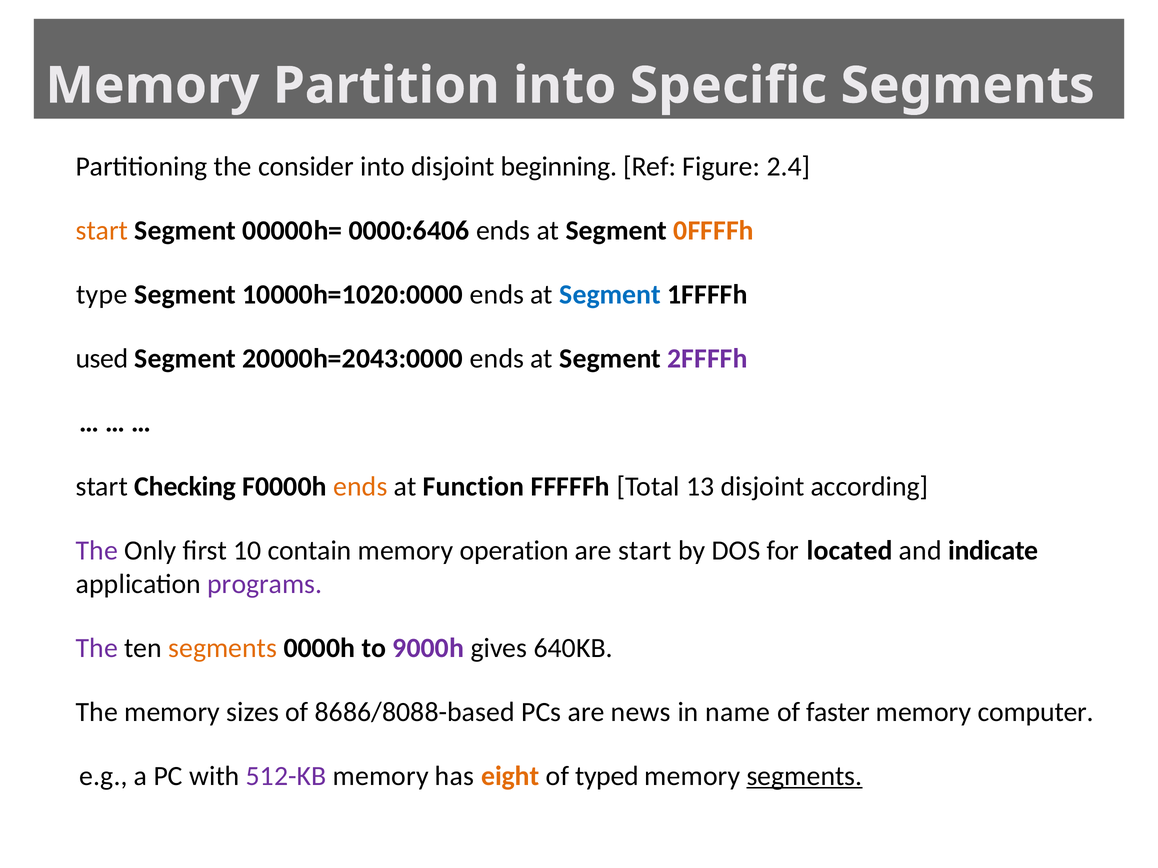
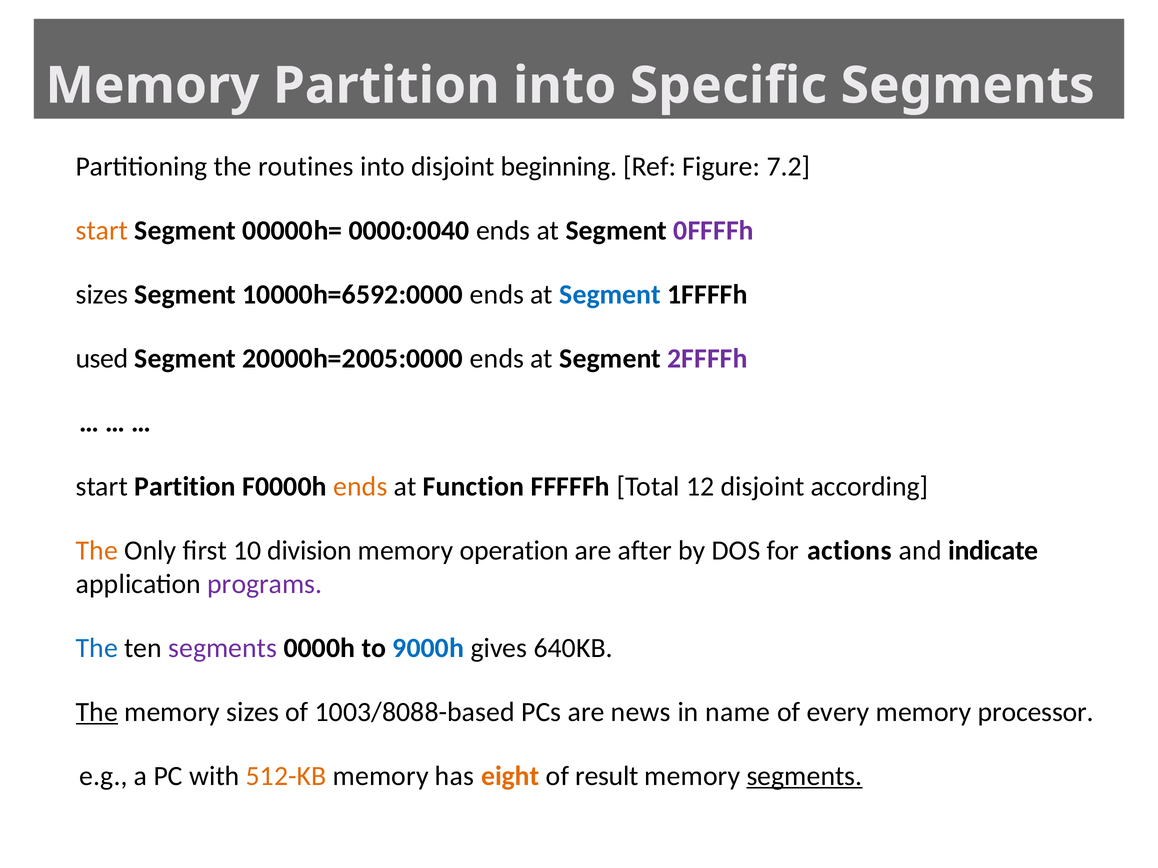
consider: consider -> routines
2.4: 2.4 -> 7.2
0000:6406: 0000:6406 -> 0000:0040
0FFFFh colour: orange -> purple
type at (102, 295): type -> sizes
10000h=1020:0000: 10000h=1020:0000 -> 10000h=6592:0000
20000h=2043:0000: 20000h=2043:0000 -> 20000h=2005:0000
start Checking: Checking -> Partition
13: 13 -> 12
The at (97, 551) colour: purple -> orange
contain: contain -> division
are start: start -> after
located: located -> actions
The at (97, 648) colour: purple -> blue
segments at (223, 648) colour: orange -> purple
9000h colour: purple -> blue
The at (97, 712) underline: none -> present
8686/8088-based: 8686/8088-based -> 1003/8088-based
faster: faster -> every
computer: computer -> processor
512-KB colour: purple -> orange
typed: typed -> result
